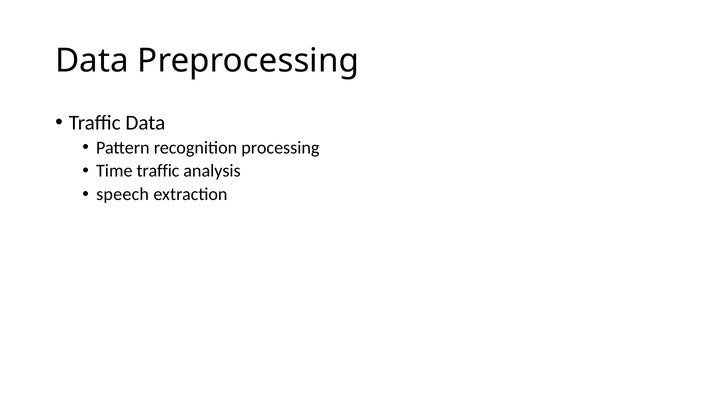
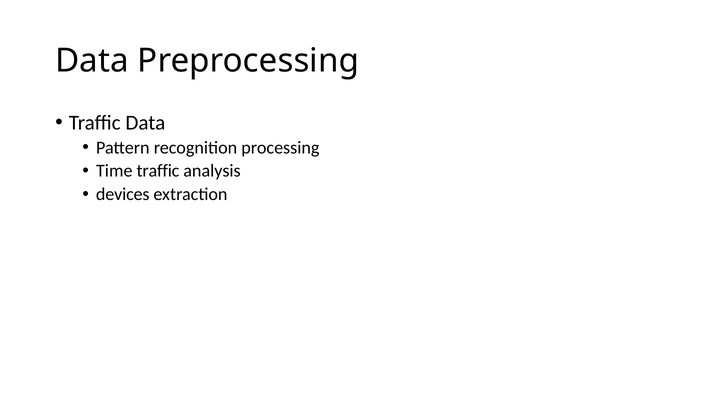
speech: speech -> devices
